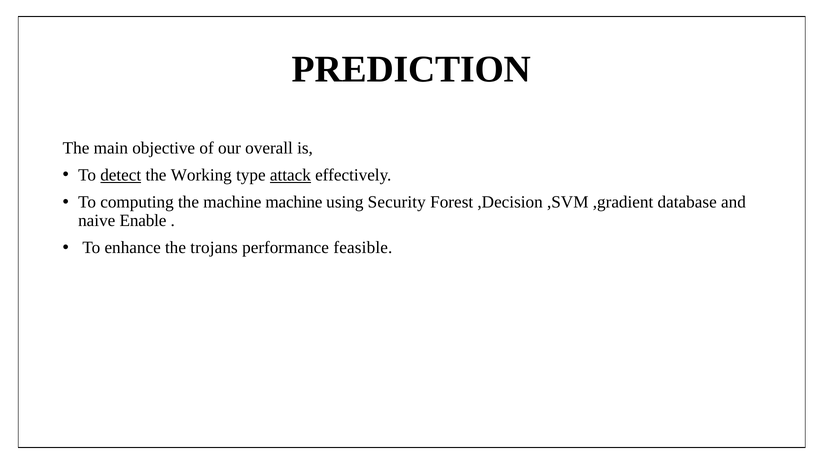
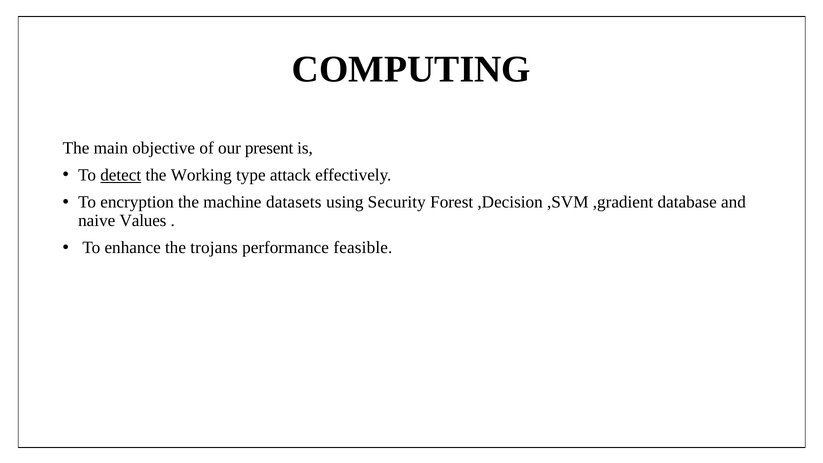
PREDICTION: PREDICTION -> COMPUTING
overall: overall -> present
attack underline: present -> none
computing: computing -> encryption
machine machine: machine -> datasets
Enable: Enable -> Values
